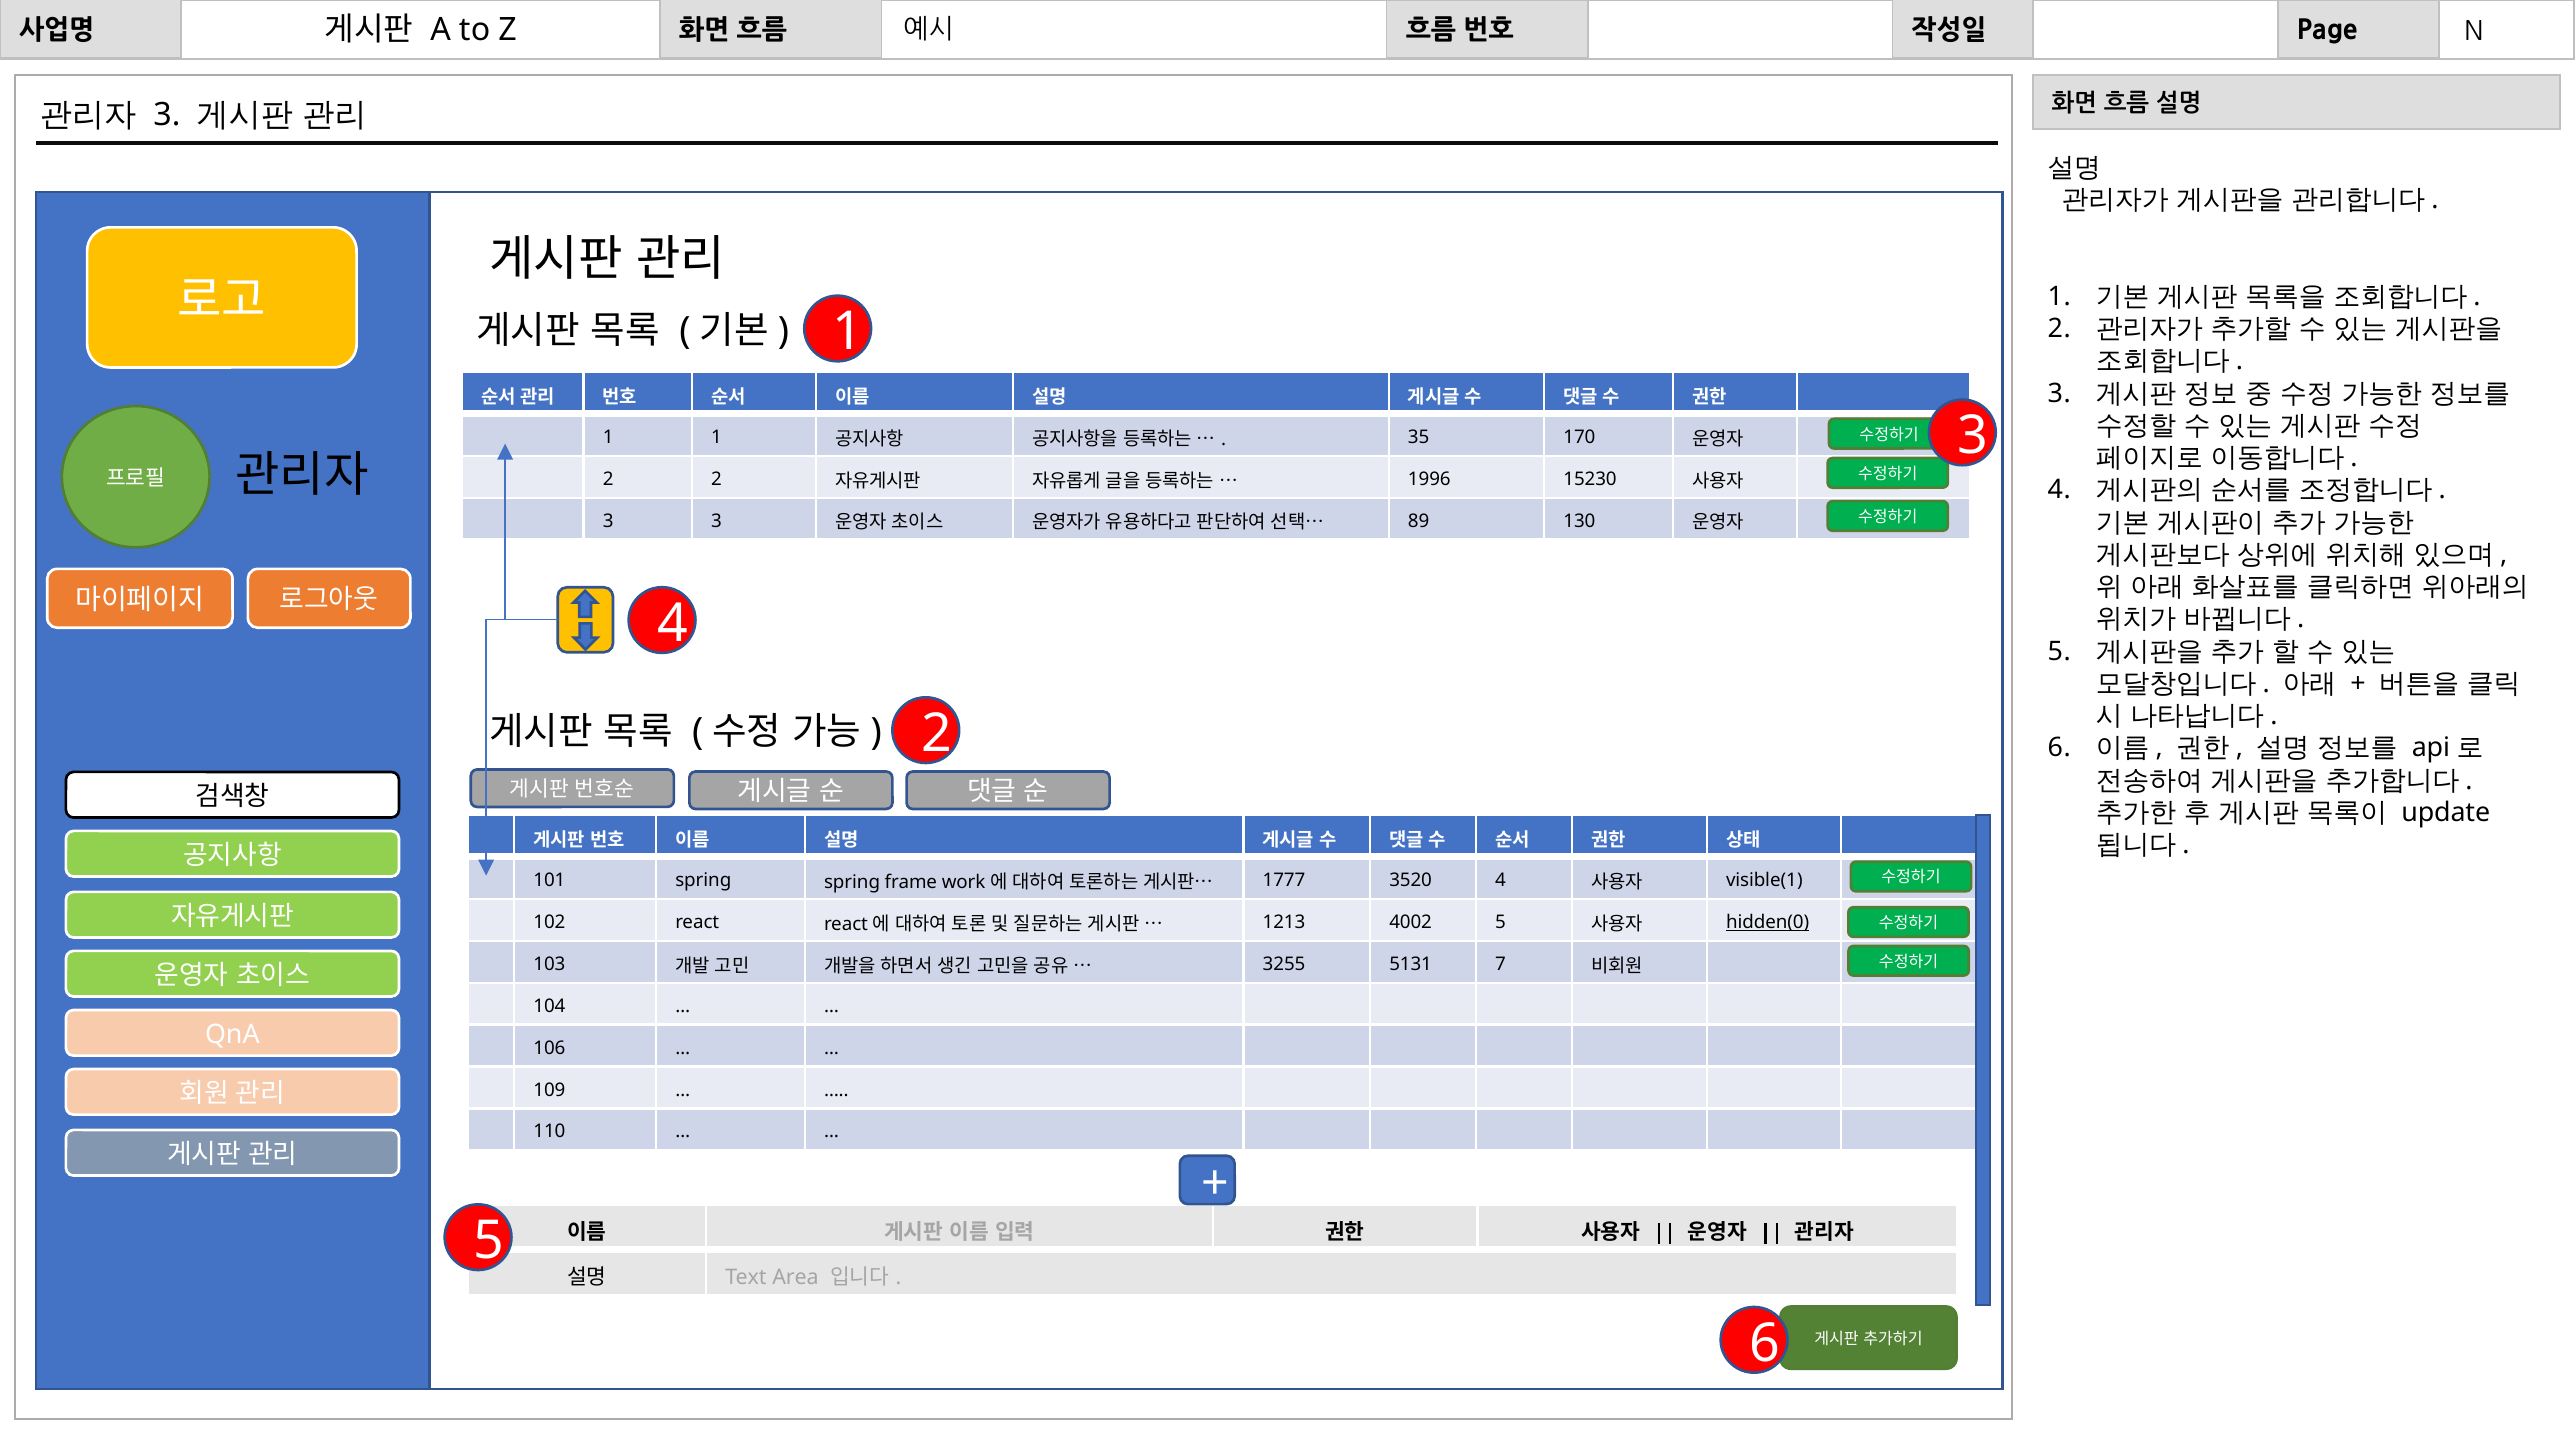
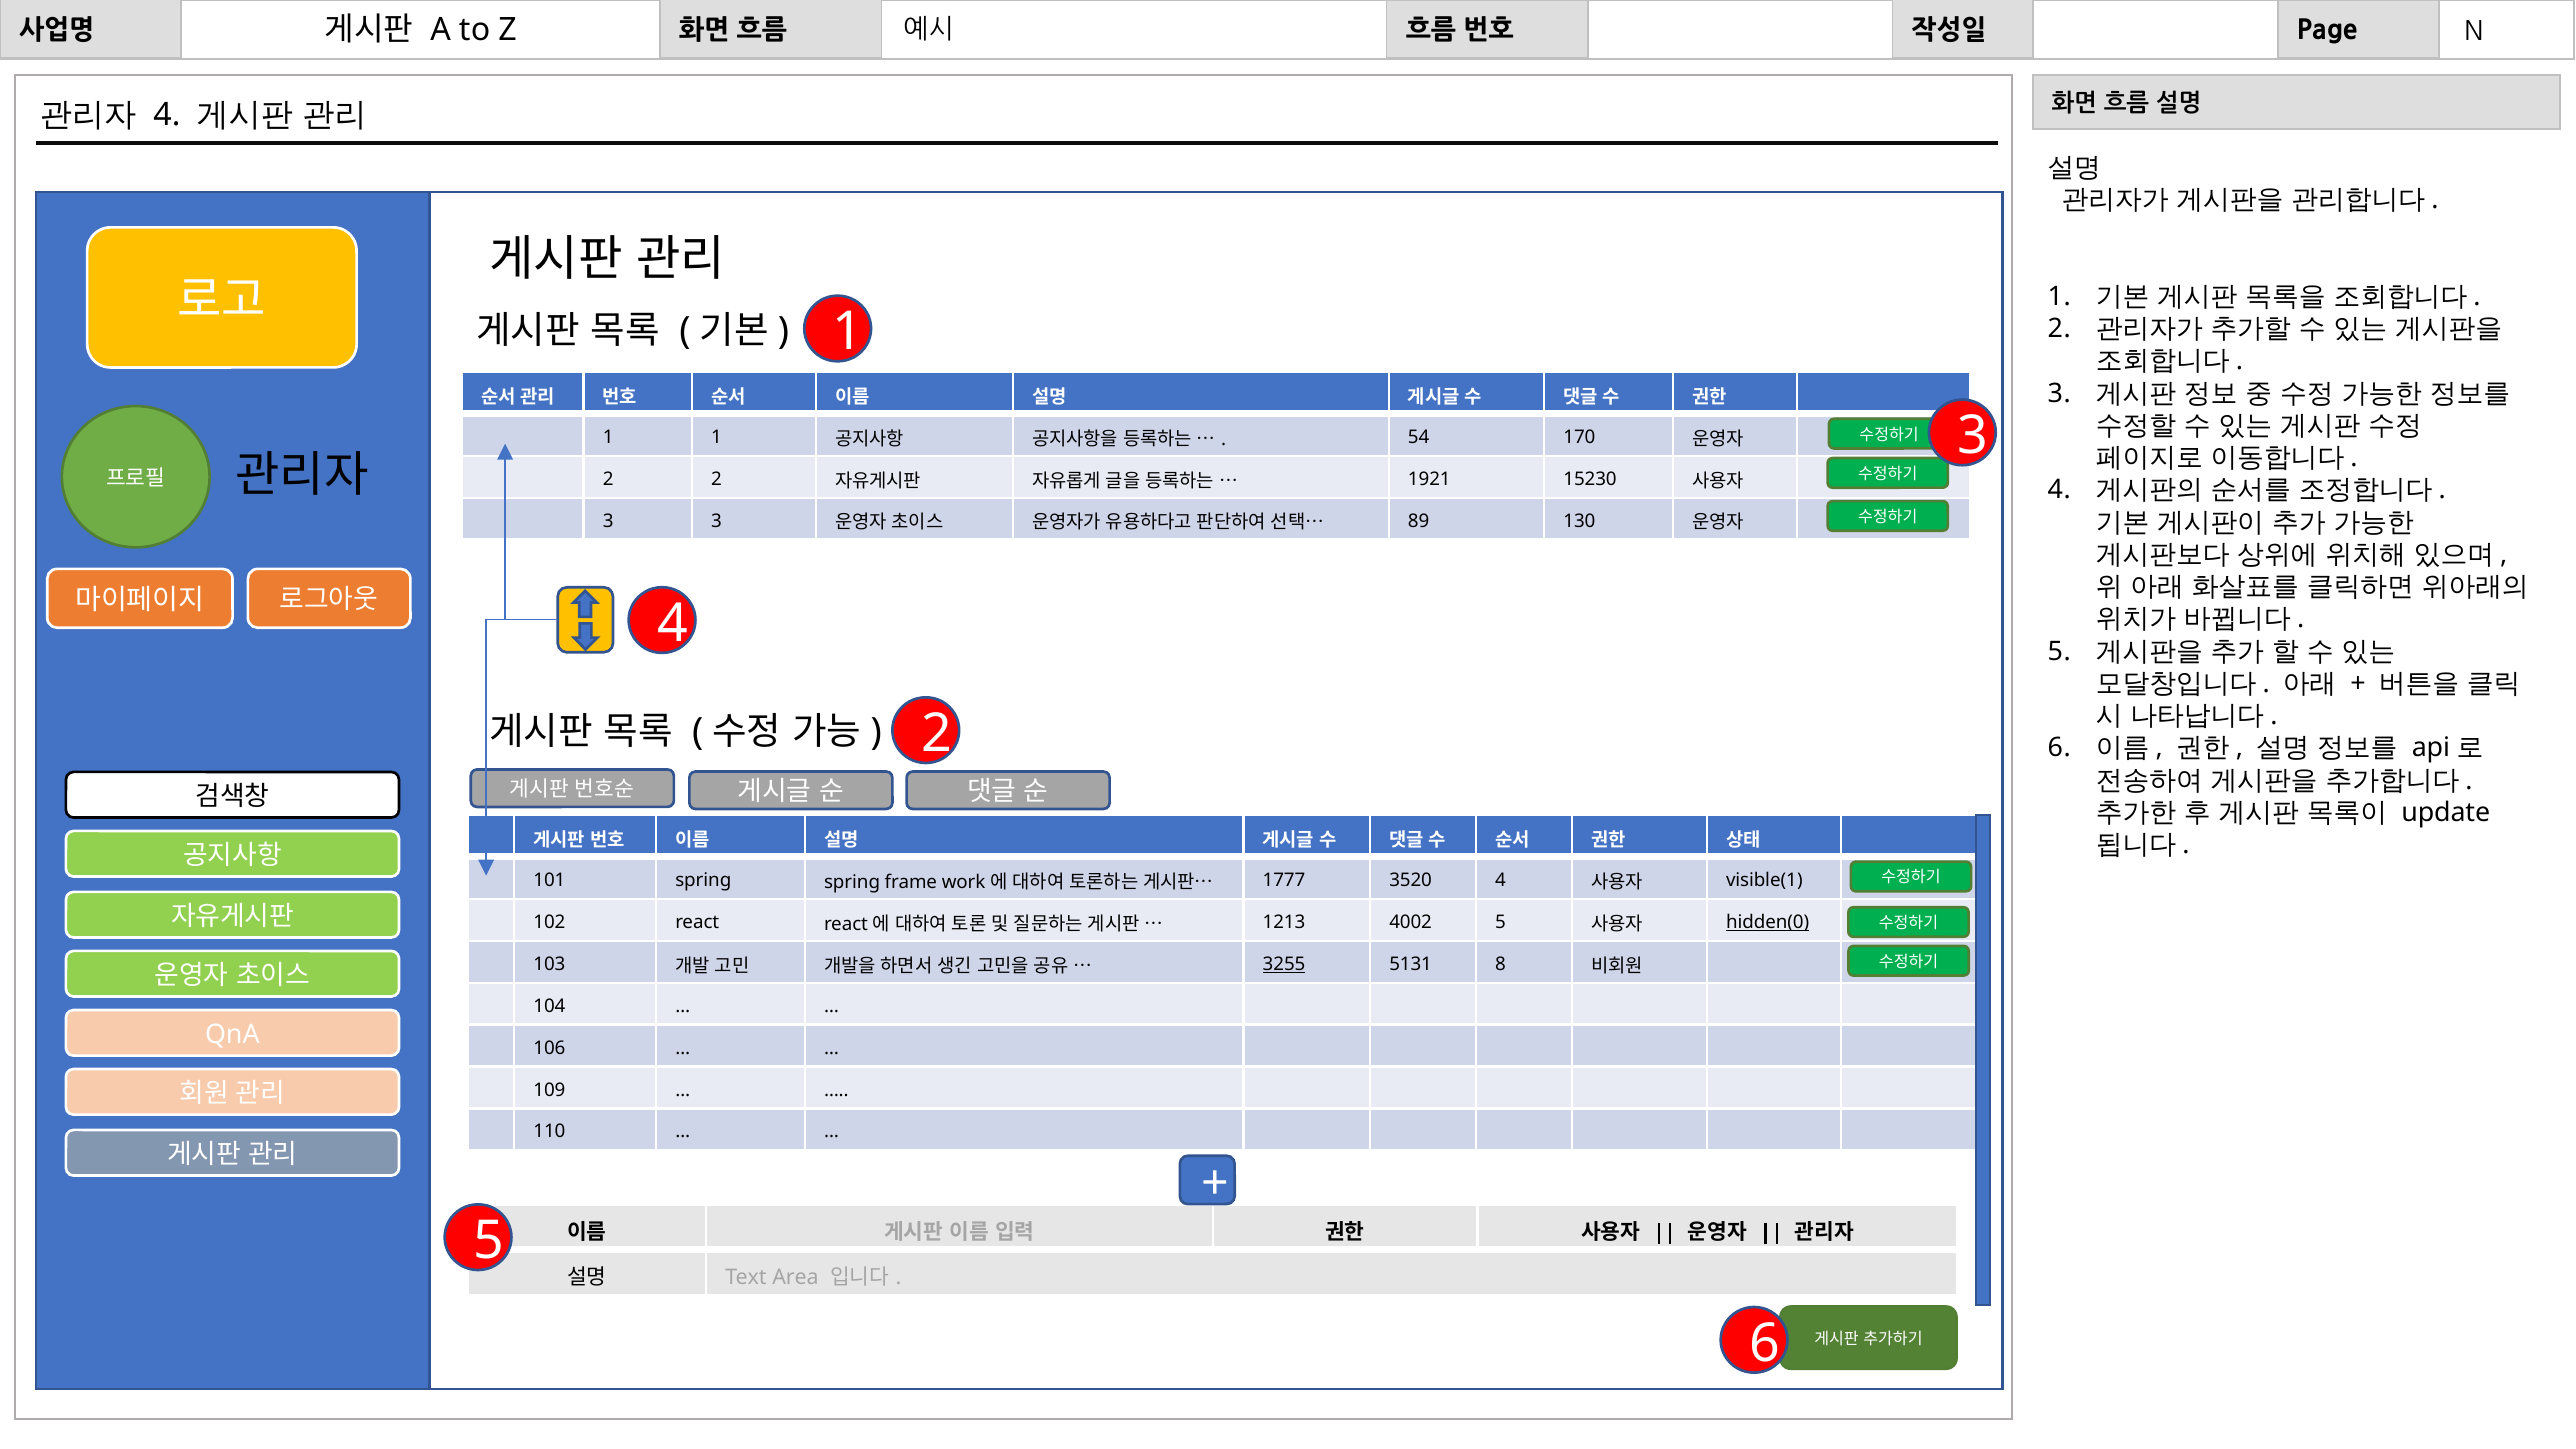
3 at (167, 115): 3 -> 4
35: 35 -> 54
1996: 1996 -> 1921
3255 underline: none -> present
7: 7 -> 8
